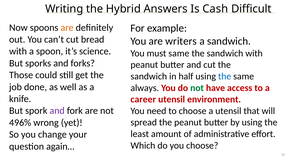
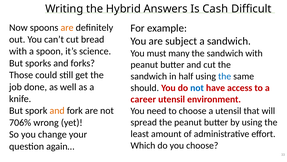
writers: writers -> subject
must same: same -> many
always: always -> should
not at (197, 88) colour: green -> blue
and at (57, 110) colour: purple -> orange
496%: 496% -> 706%
